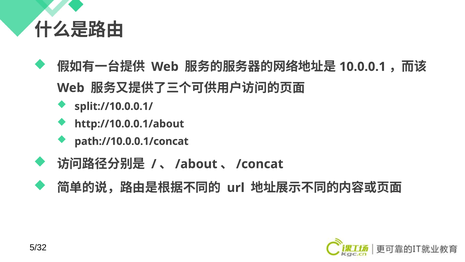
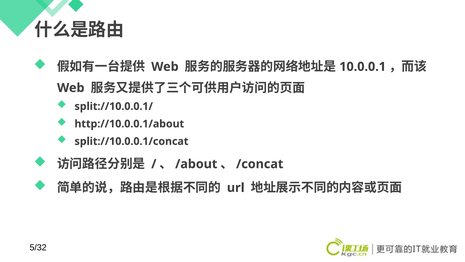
path://10.0.0.1/concat: path://10.0.0.1/concat -> split://10.0.0.1/concat
